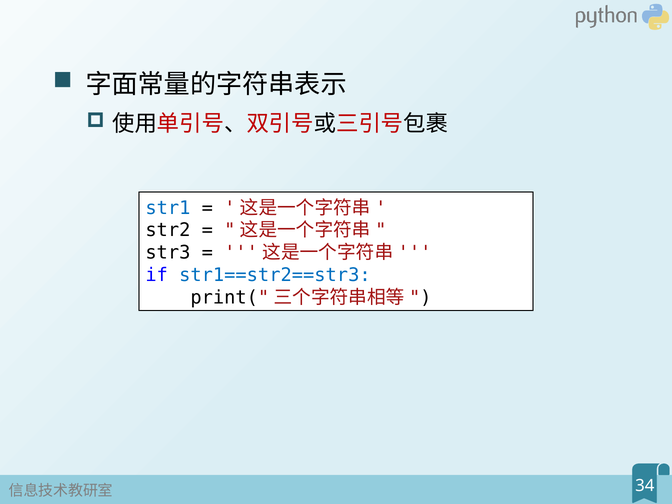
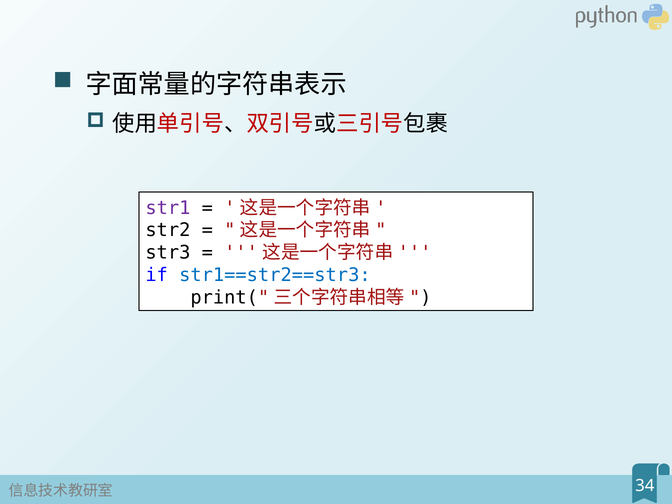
str1 colour: blue -> purple
